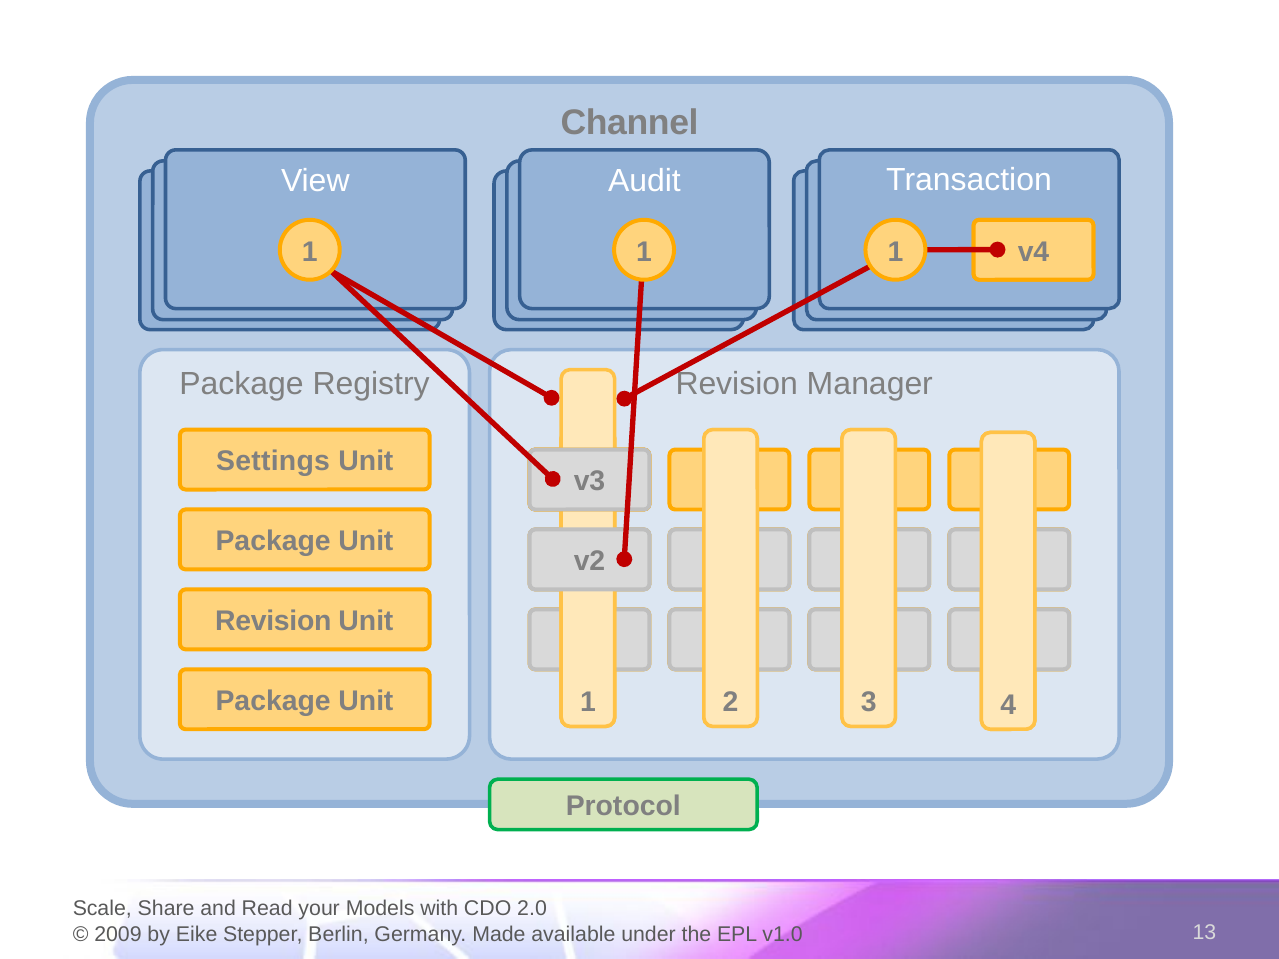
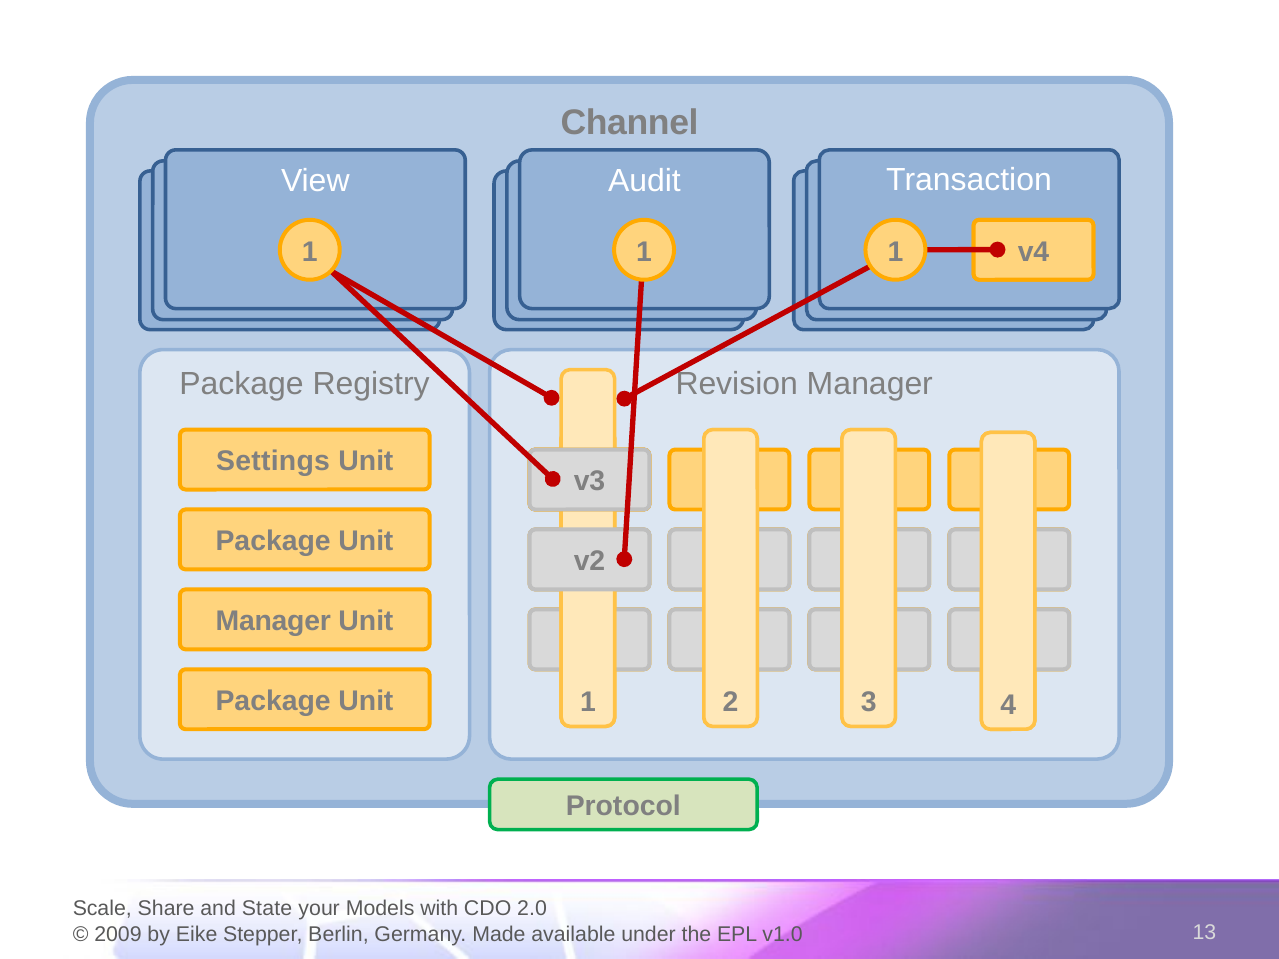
Revision at (273, 621): Revision -> Manager
Read: Read -> State
